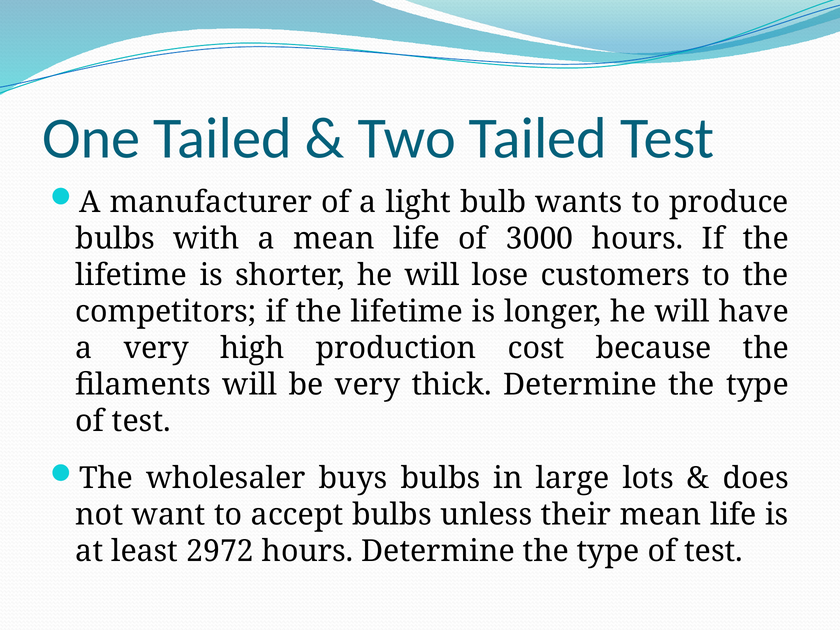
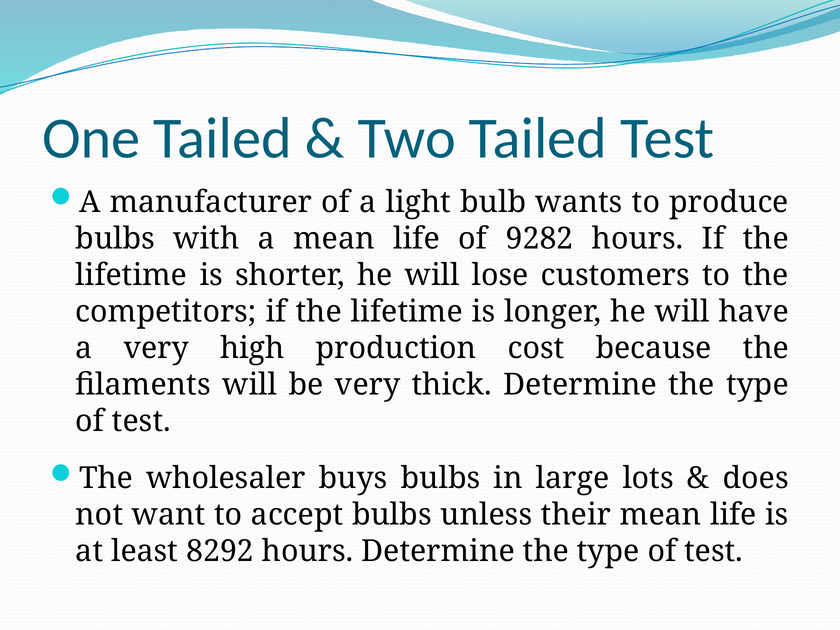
3000: 3000 -> 9282
2972: 2972 -> 8292
